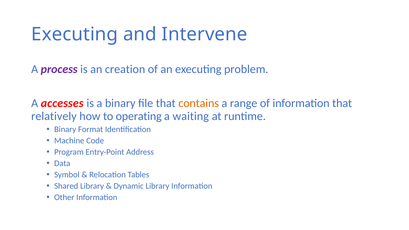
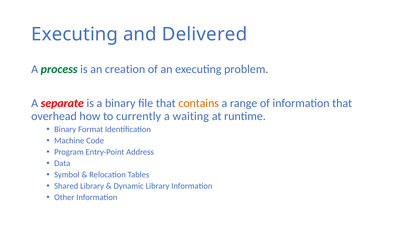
Intervene: Intervene -> Delivered
process colour: purple -> green
accesses: accesses -> separate
relatively: relatively -> overhead
operating: operating -> currently
